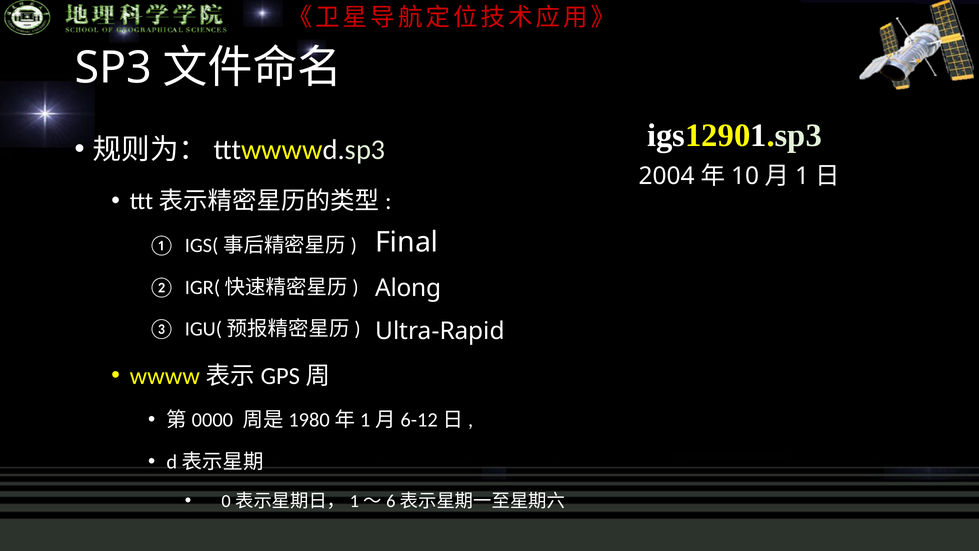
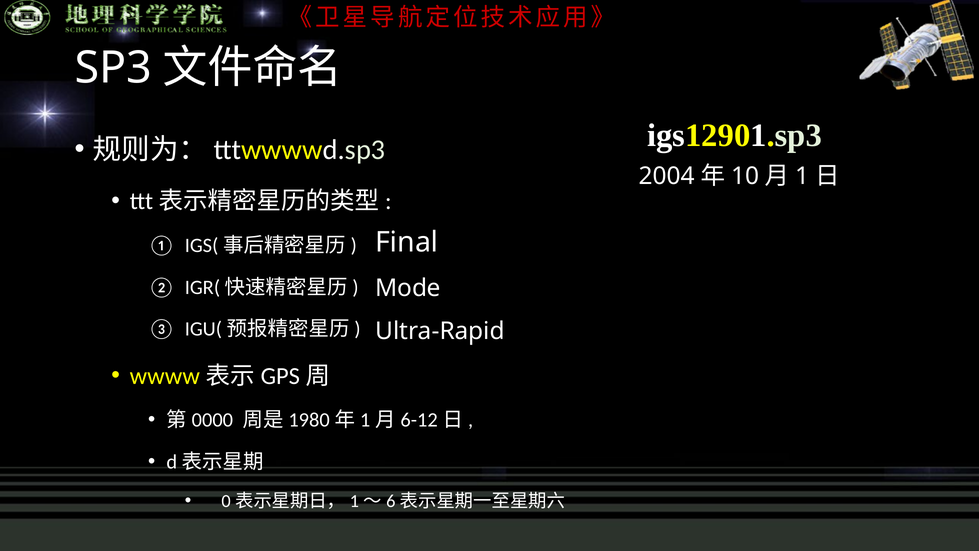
Along: Along -> Mode
